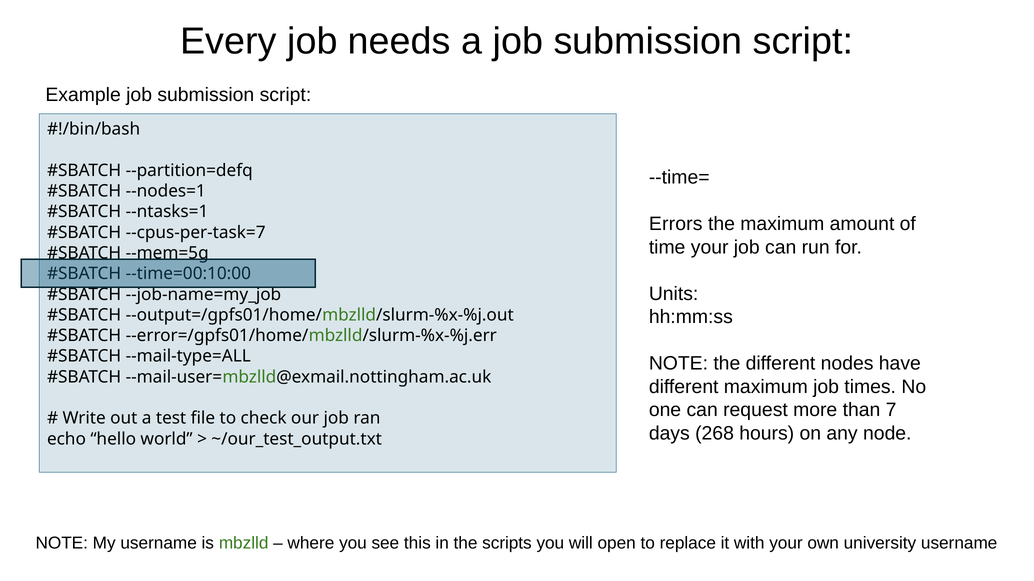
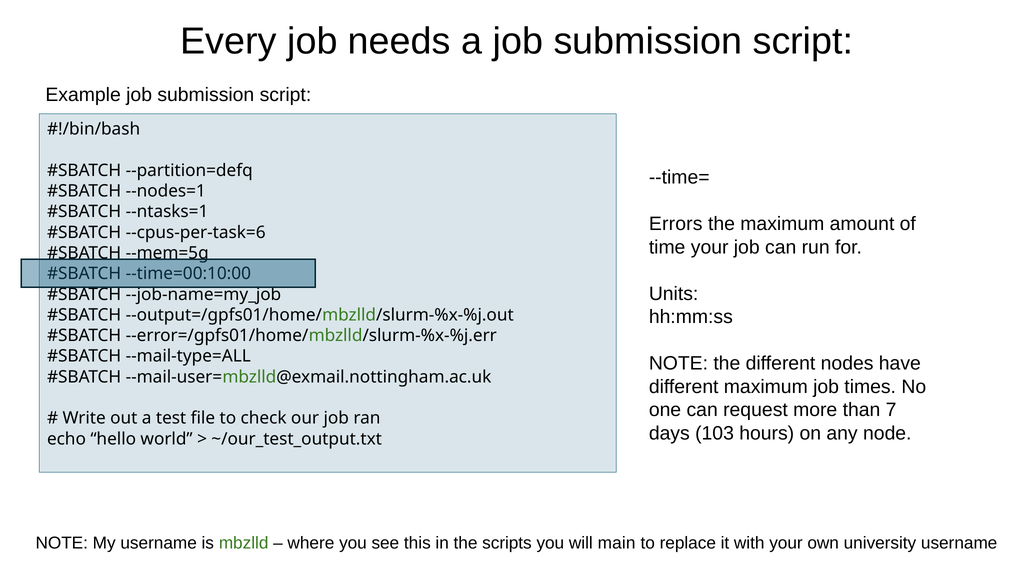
--cpus-per-task=7: --cpus-per-task=7 -> --cpus-per-task=6
268: 268 -> 103
open: open -> main
